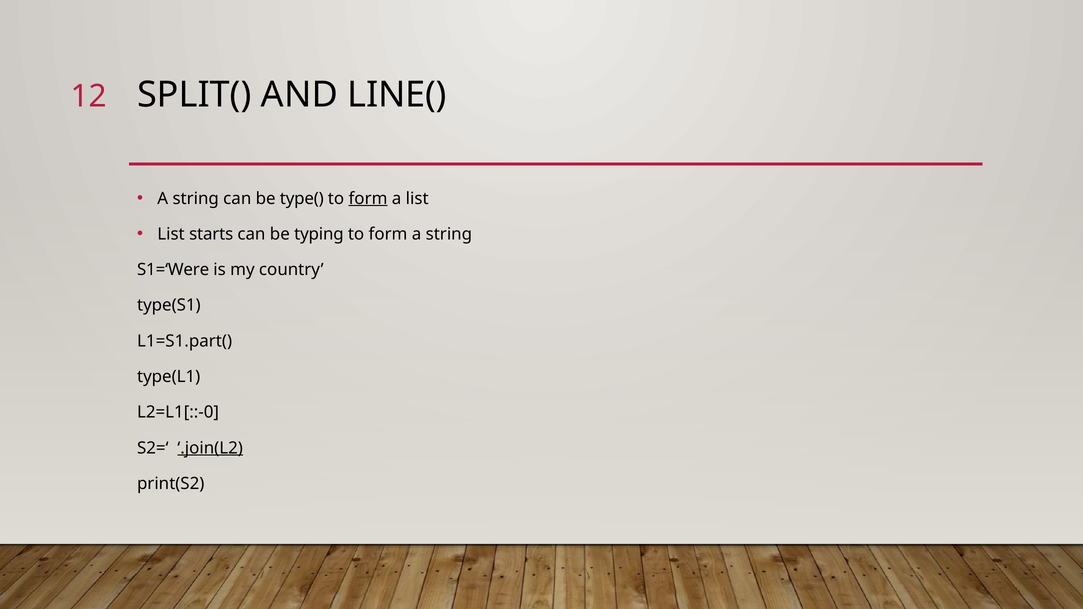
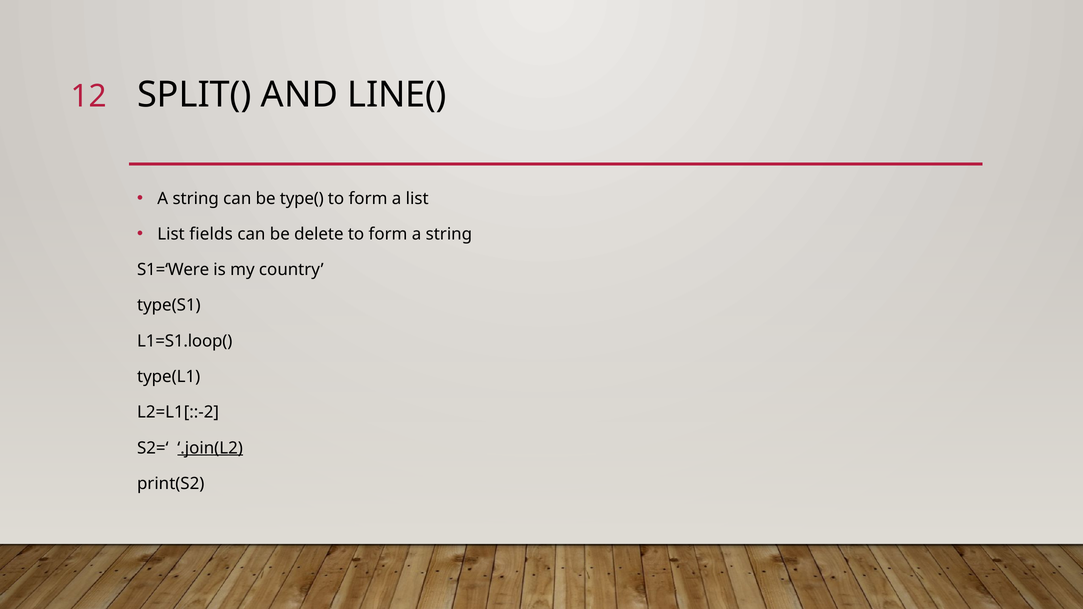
form at (368, 199) underline: present -> none
starts: starts -> fields
typing: typing -> delete
L1=S1.part(: L1=S1.part( -> L1=S1.loop(
L2=L1[::-0: L2=L1[::-0 -> L2=L1[::-2
